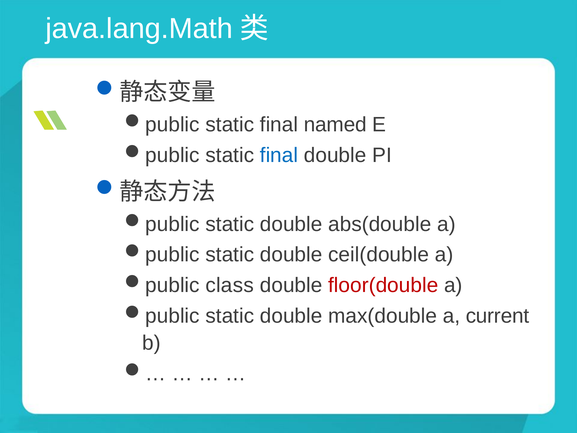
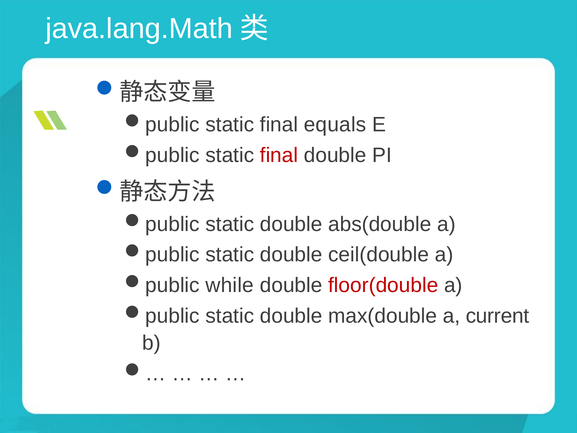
named: named -> equals
final at (279, 155) colour: blue -> red
class: class -> while
